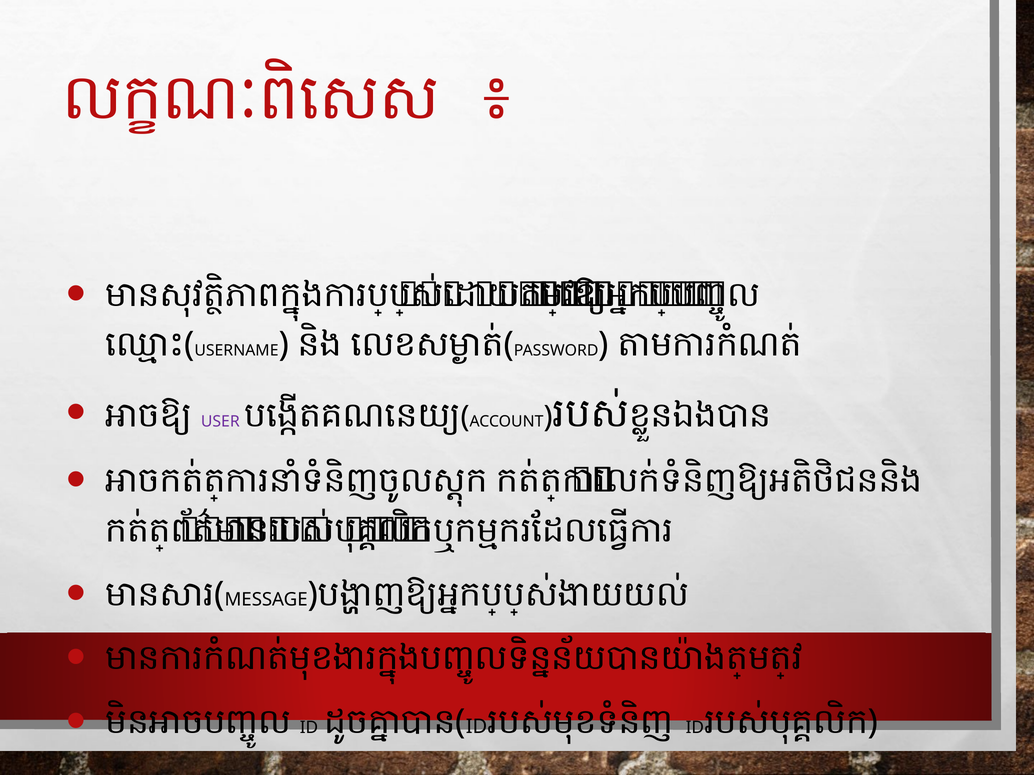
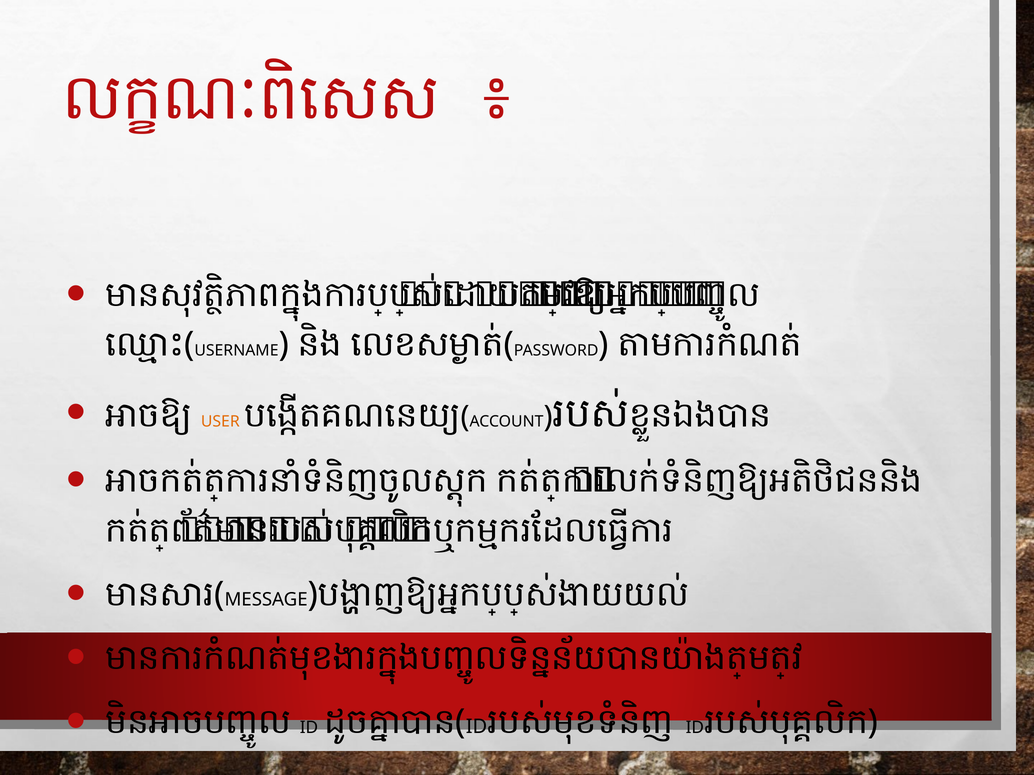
USER colour: purple -> orange
